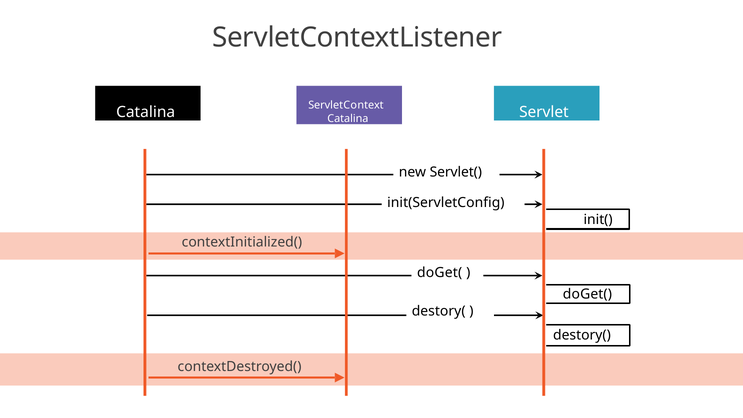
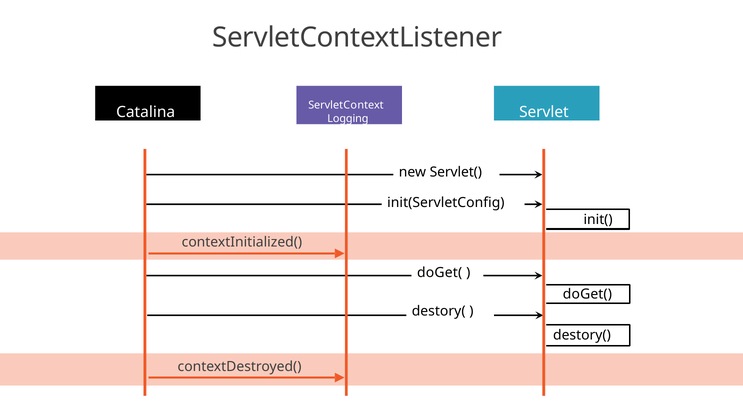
Catalina at (348, 118): Catalina -> Logging
